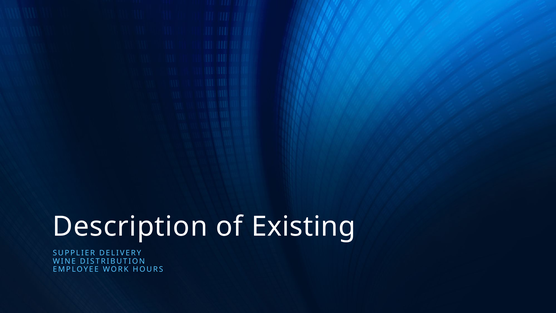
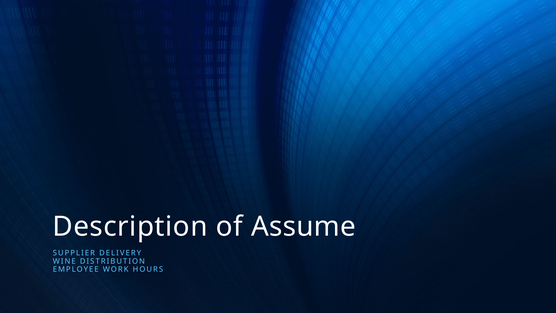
Existing: Existing -> Assume
